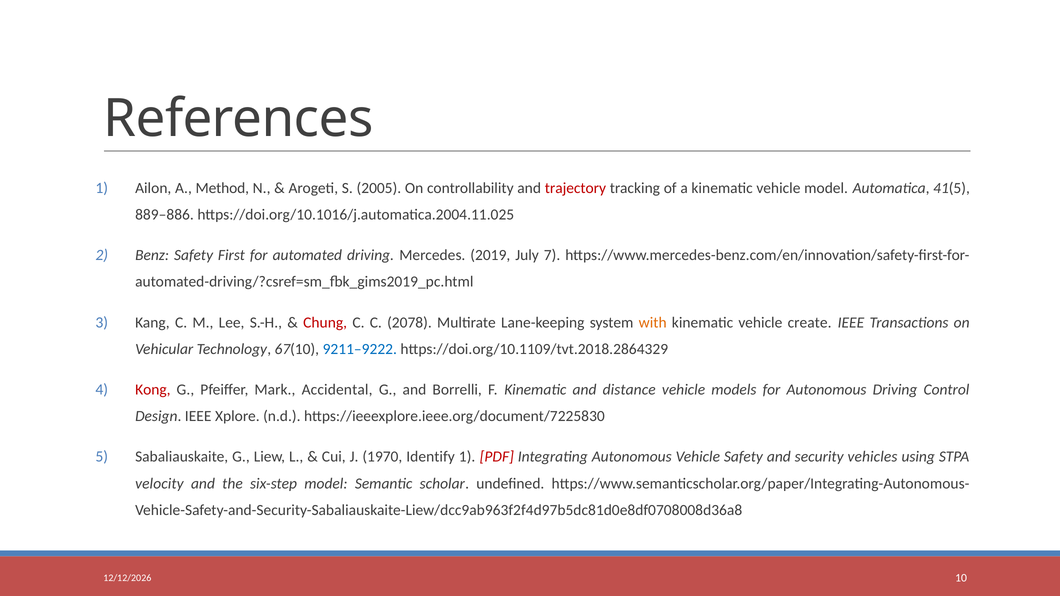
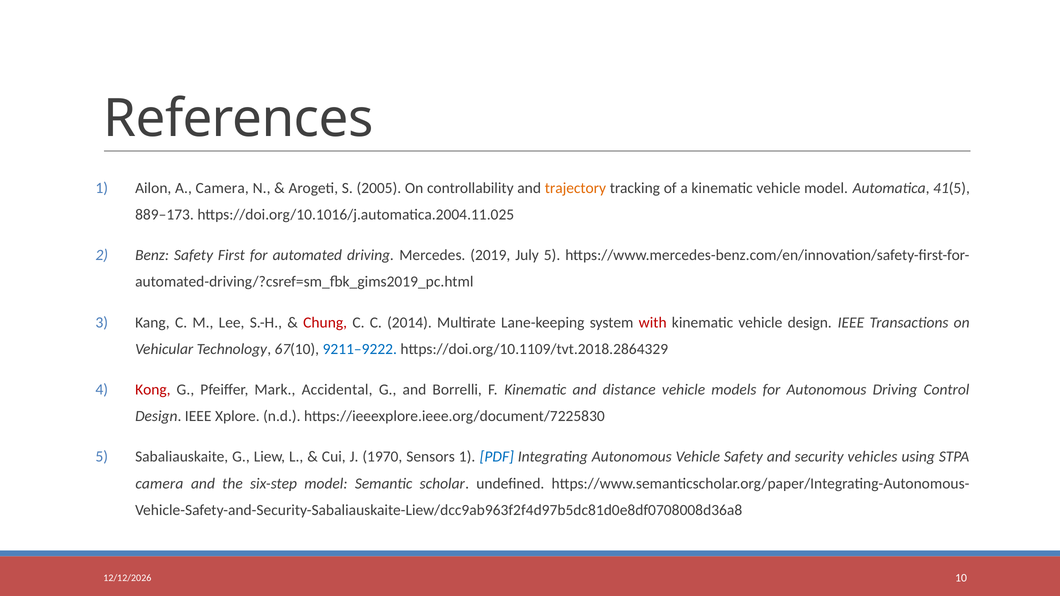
A Method: Method -> Camera
trajectory colour: red -> orange
889–886: 889–886 -> 889–173
July 7: 7 -> 5
2078: 2078 -> 2014
with colour: orange -> red
vehicle create: create -> design
Identify: Identify -> Sensors
PDF colour: red -> blue
velocity at (159, 484): velocity -> camera
